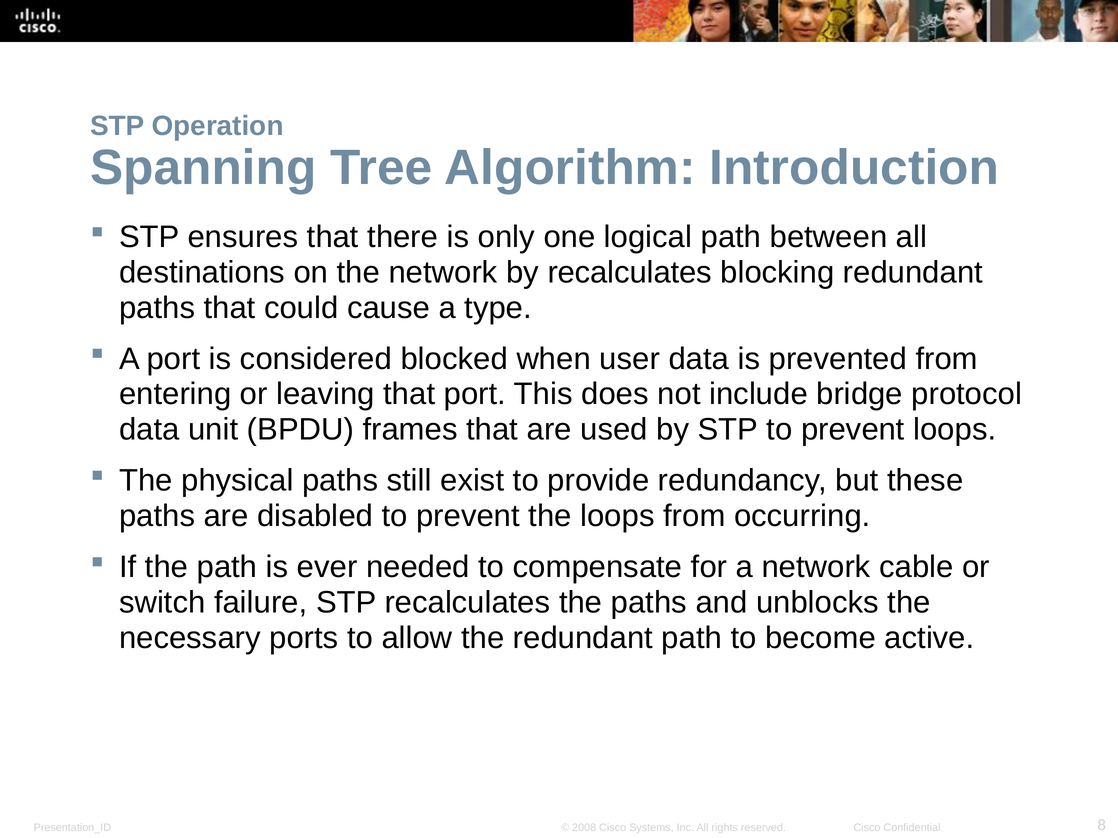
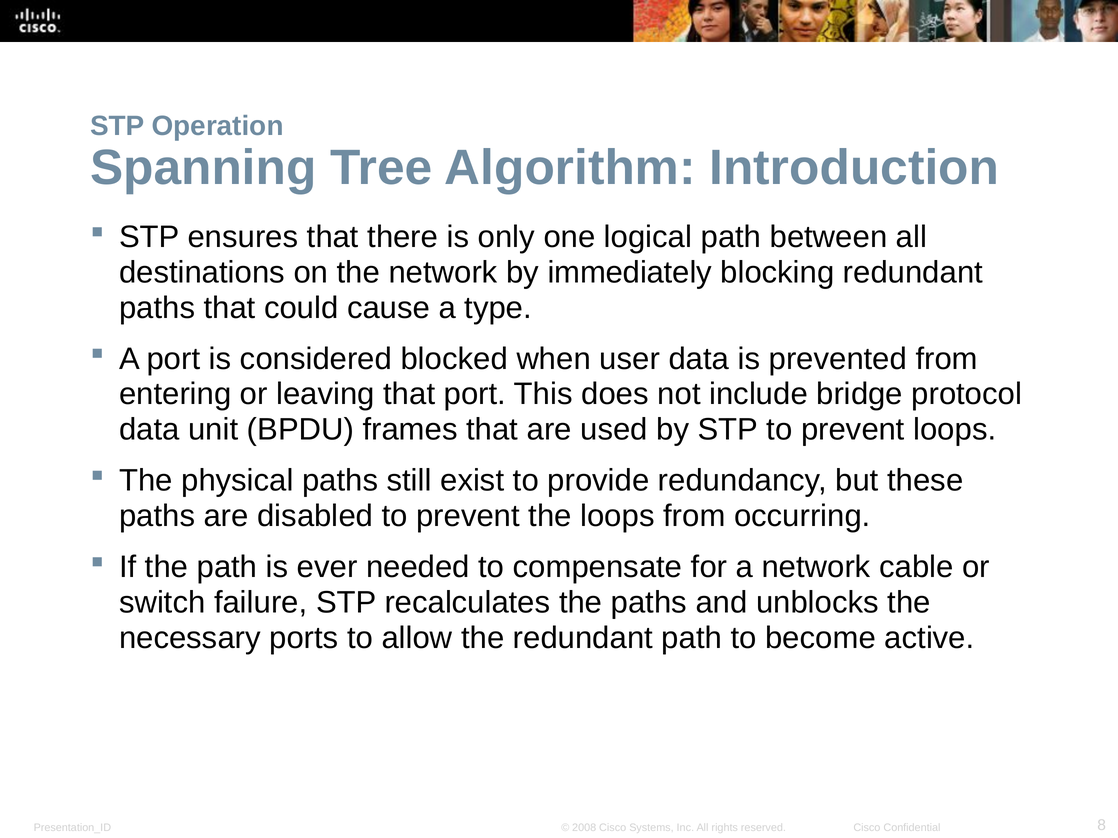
by recalculates: recalculates -> immediately
